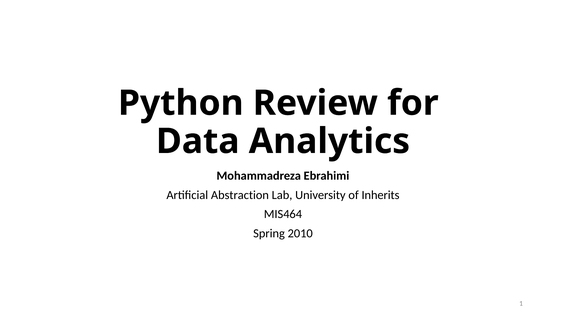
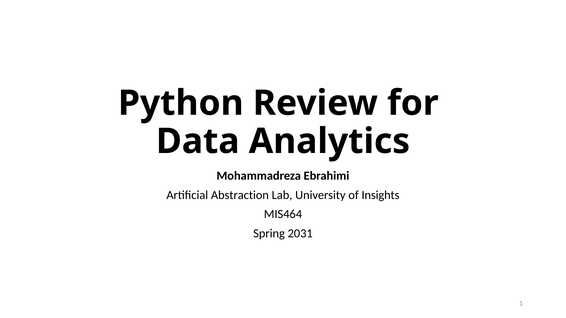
Inherits: Inherits -> Insights
2010: 2010 -> 2031
